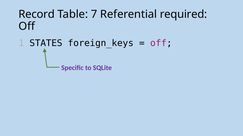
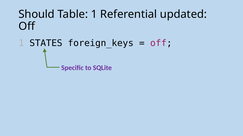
Record: Record -> Should
Table 7: 7 -> 1
required: required -> updated
